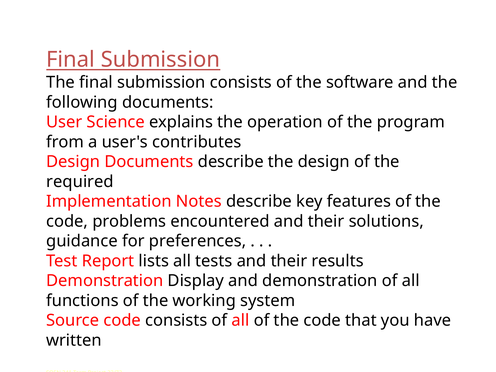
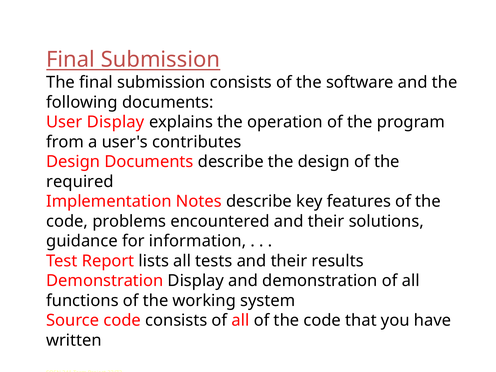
User Science: Science -> Display
preferences: preferences -> information
